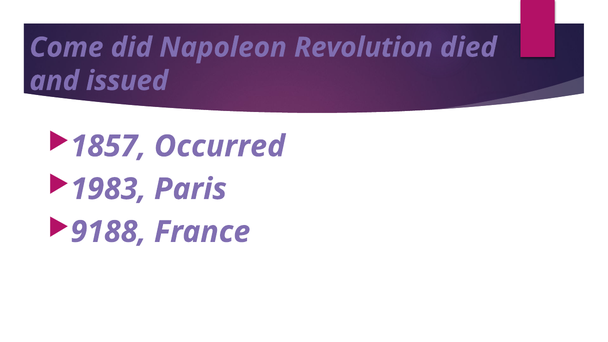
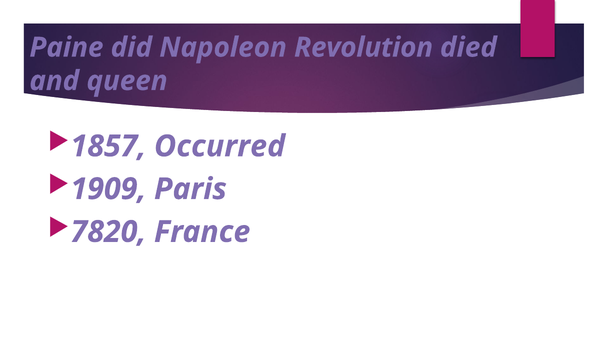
Come: Come -> Paine
issued: issued -> queen
1983: 1983 -> 1909
9188: 9188 -> 7820
